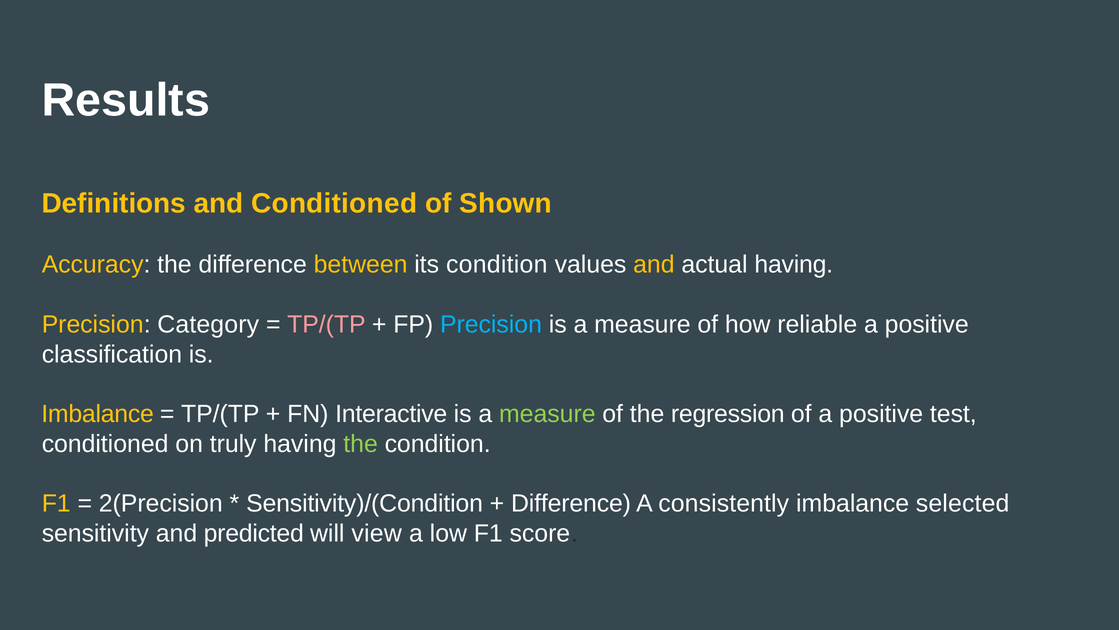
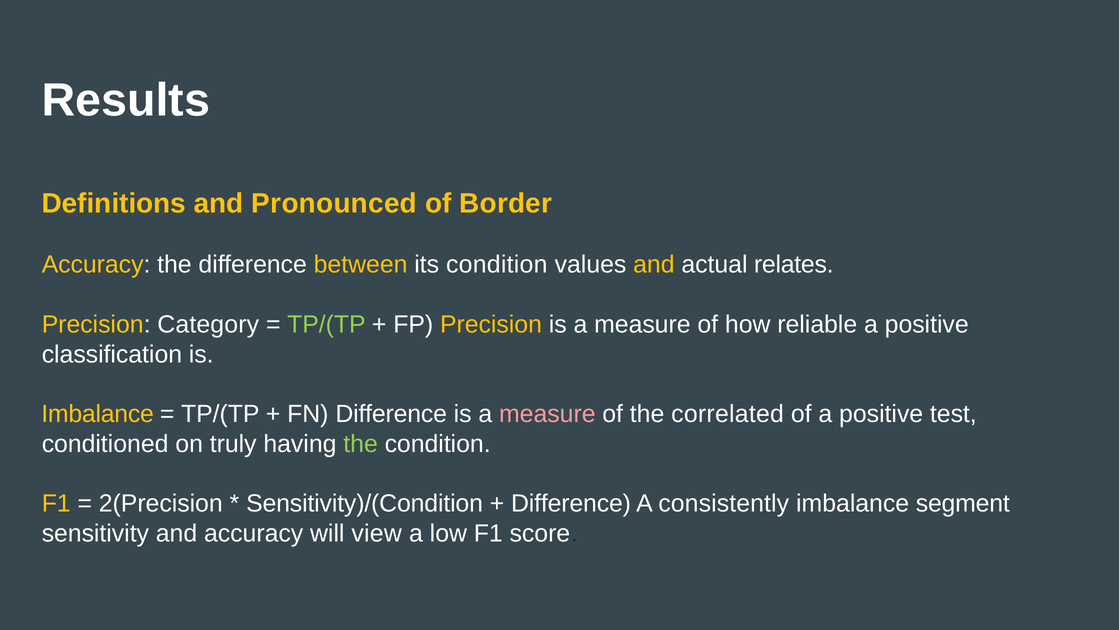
and Conditioned: Conditioned -> Pronounced
Shown: Shown -> Border
actual having: having -> relates
TP/(TP at (326, 324) colour: pink -> light green
Precision at (491, 324) colour: light blue -> yellow
FN Interactive: Interactive -> Difference
measure at (547, 414) colour: light green -> pink
regression: regression -> correlated
selected: selected -> segment
and predicted: predicted -> accuracy
